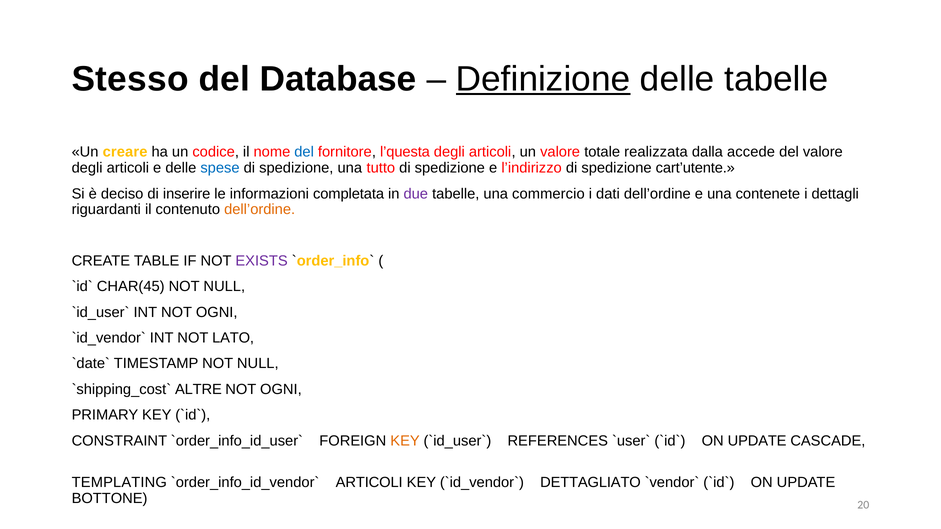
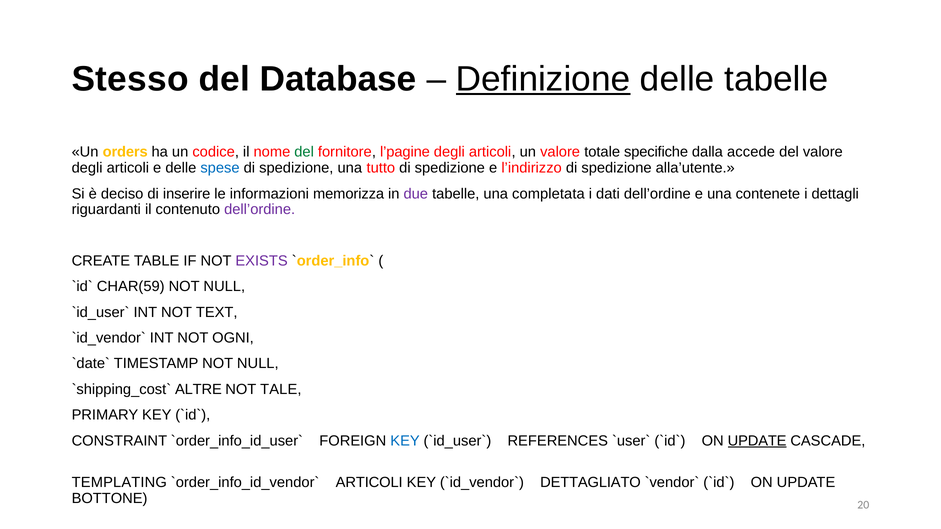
creare: creare -> orders
del at (304, 152) colour: blue -> green
l’questa: l’questa -> l’pagine
realizzata: realizzata -> specifiche
cart’utente: cart’utente -> alla’utente
completata: completata -> memorizza
commercio: commercio -> completata
dell’ordine at (260, 210) colour: orange -> purple
CHAR(45: CHAR(45 -> CHAR(59
INT NOT OGNI: OGNI -> TEXT
LATO: LATO -> OGNI
OGNI at (281, 390): OGNI -> TALE
KEY at (405, 441) colour: orange -> blue
UPDATE at (757, 441) underline: none -> present
